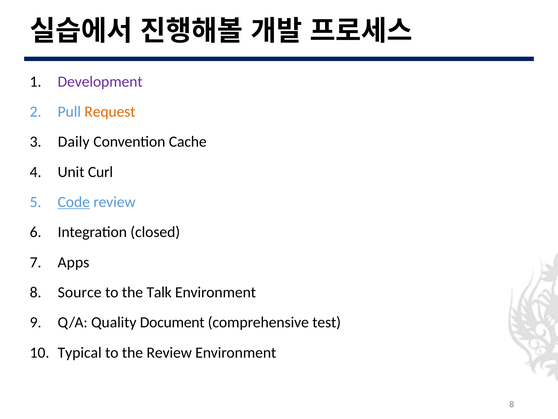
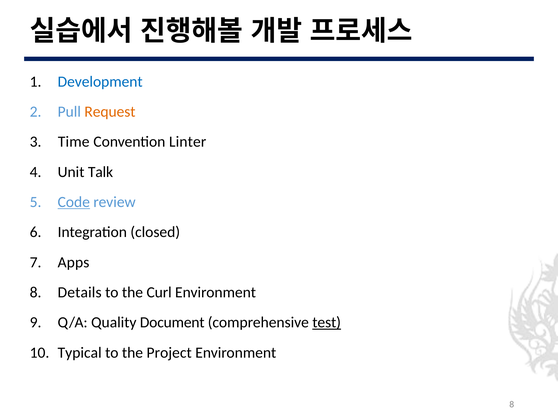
Development colour: purple -> blue
Daily: Daily -> Time
Cache: Cache -> Linter
Curl: Curl -> Talk
Source: Source -> Details
Talk: Talk -> Curl
test underline: none -> present
the Review: Review -> Project
